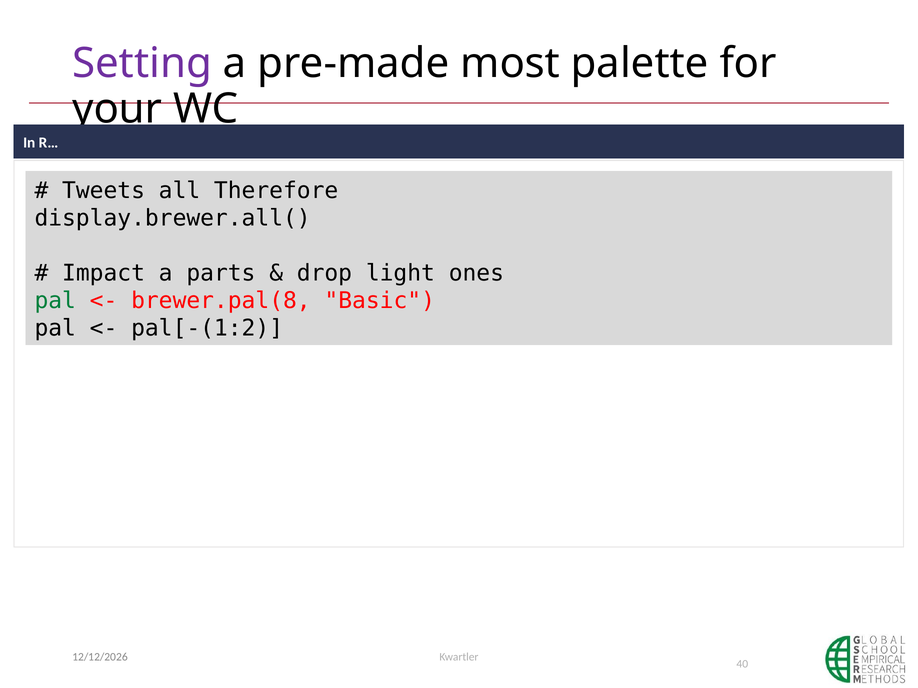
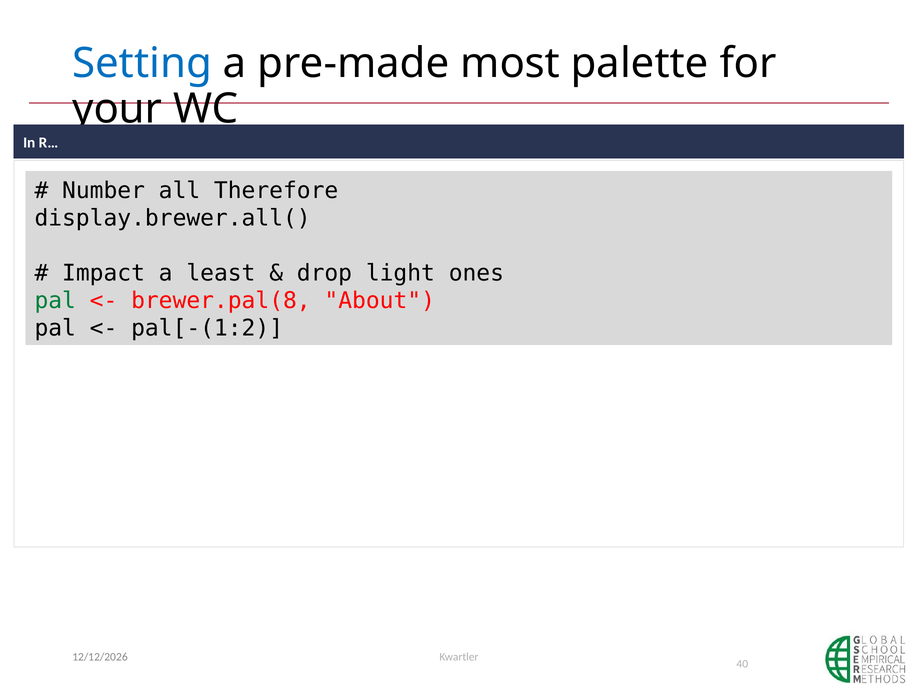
Setting colour: purple -> blue
Tweets: Tweets -> Number
parts: parts -> least
Basic: Basic -> About
